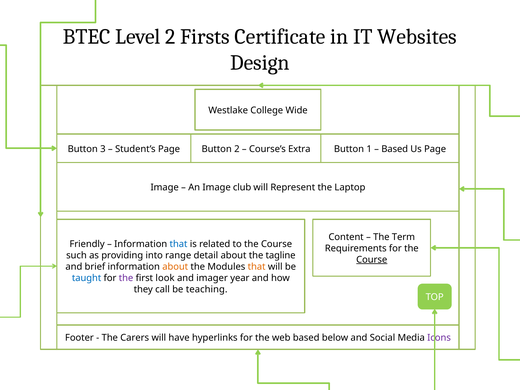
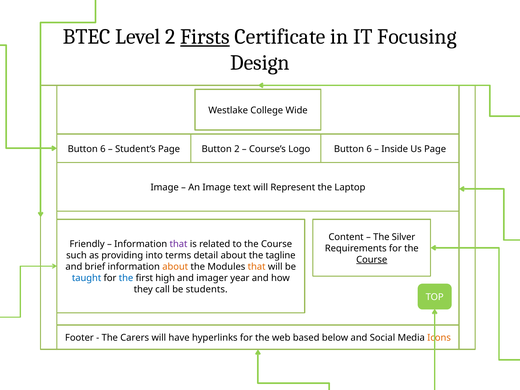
Firsts underline: none -> present
Websites: Websites -> Focusing
3 at (103, 149): 3 -> 6
Extra: Extra -> Logo
1 at (369, 149): 1 -> 6
Based at (395, 149): Based -> Inside
club: club -> text
Term: Term -> Silver
that at (179, 244) colour: blue -> purple
range: range -> terms
the at (126, 278) colour: purple -> blue
look: look -> high
teaching: teaching -> students
Icons colour: purple -> orange
